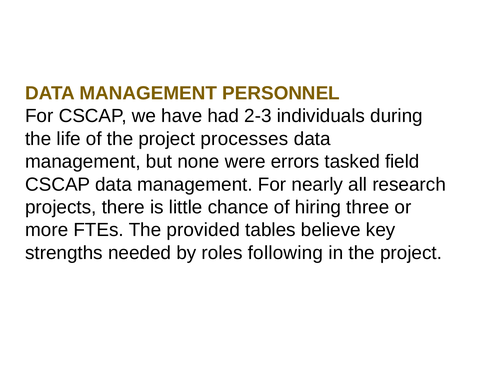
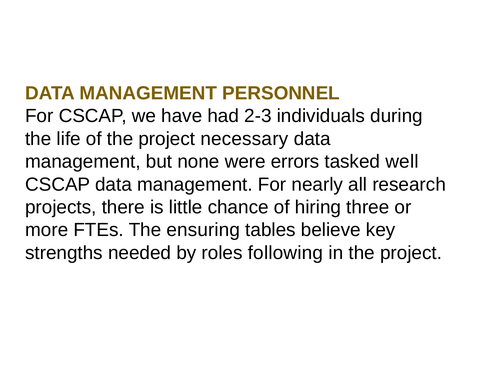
processes: processes -> necessary
field: field -> well
provided: provided -> ensuring
